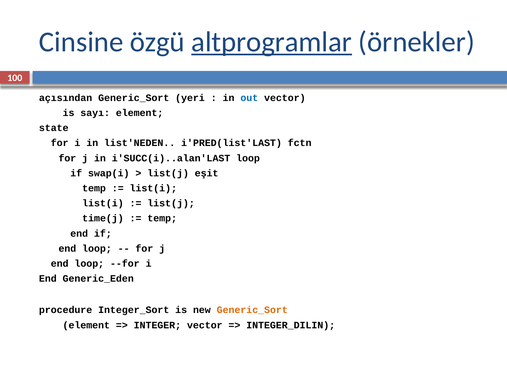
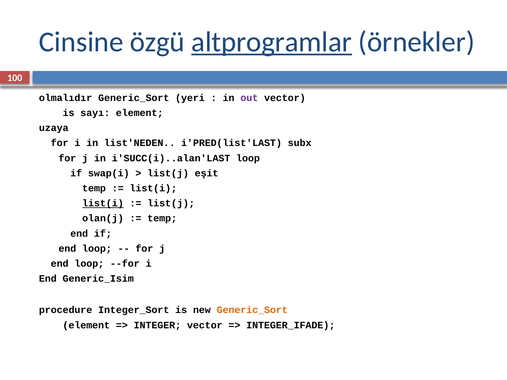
açısından: açısından -> olmalıdır
out colour: blue -> purple
state: state -> uzaya
fctn: fctn -> subx
list(i at (103, 203) underline: none -> present
time(j: time(j -> olan(j
Generic_Eden: Generic_Eden -> Generic_Isim
INTEGER_DILIN: INTEGER_DILIN -> INTEGER_IFADE
